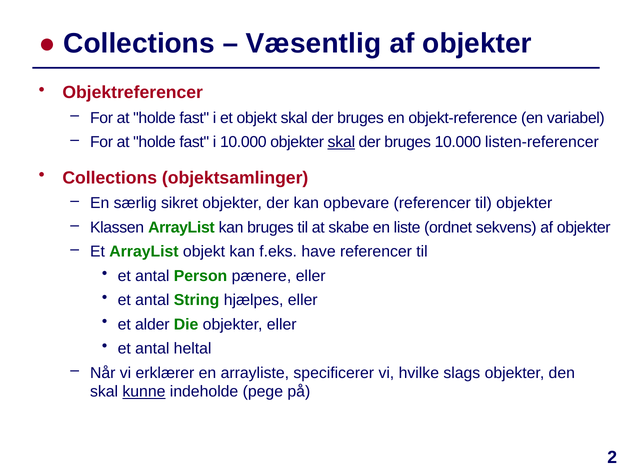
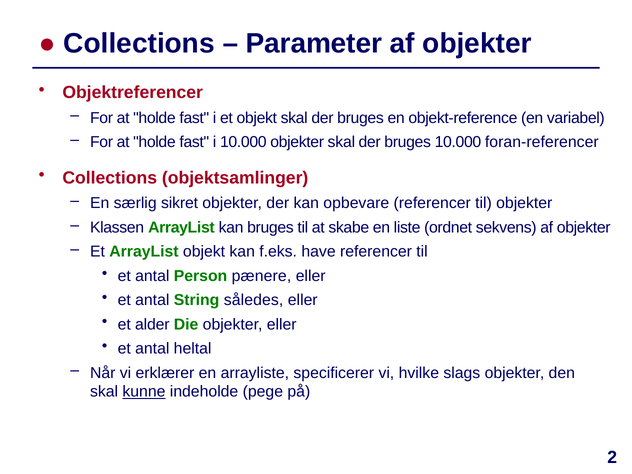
Væsentlig: Væsentlig -> Parameter
skal at (341, 142) underline: present -> none
listen-referencer: listen-referencer -> foran-referencer
hjælpes: hjælpes -> således
